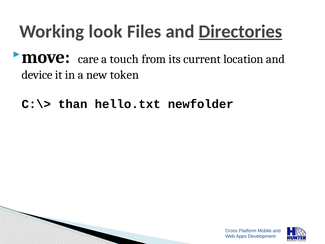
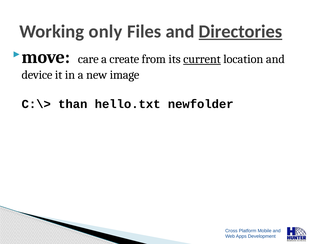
look: look -> only
touch: touch -> create
current underline: none -> present
token: token -> image
